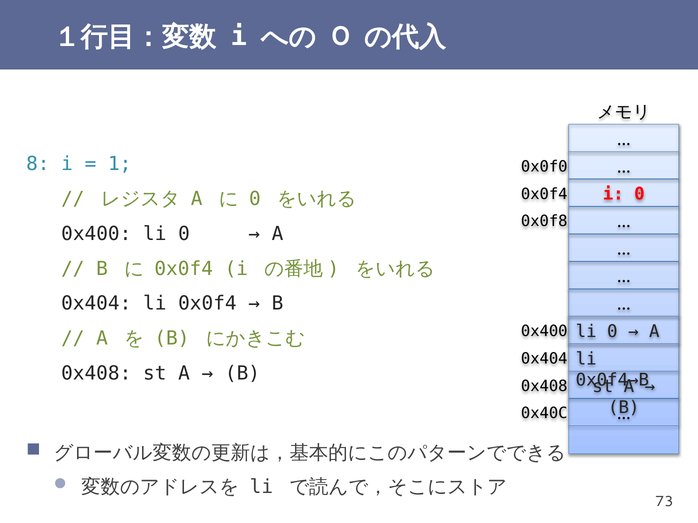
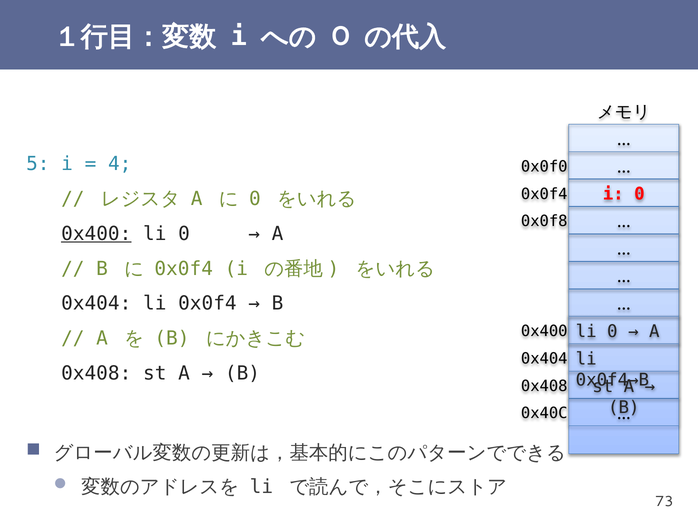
8: 8 -> 5
1: 1 -> 4
0x400 at (96, 234) underline: none -> present
